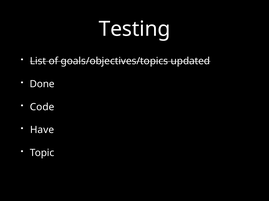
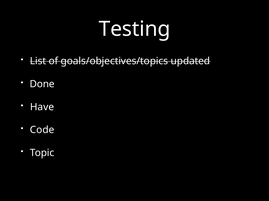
Code: Code -> Have
Have: Have -> Code
